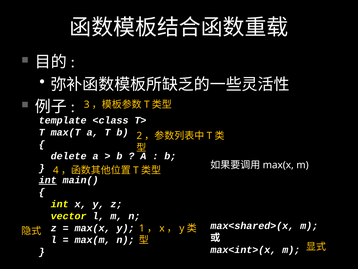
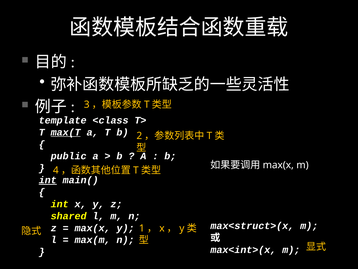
max(T underline: none -> present
delete: delete -> public
vector: vector -> shared
max<shared>(x: max<shared>(x -> max<struct>(x
